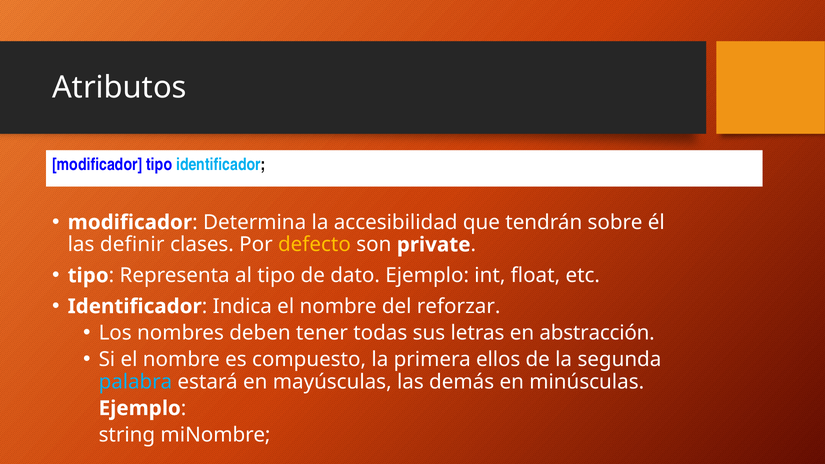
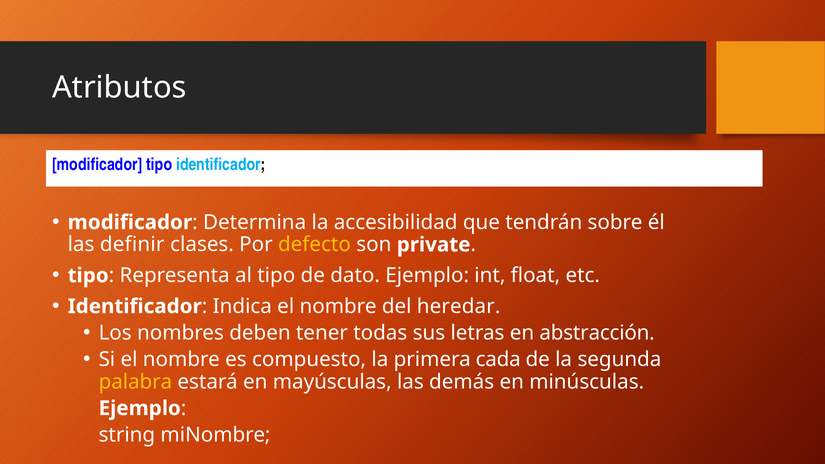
reforzar: reforzar -> heredar
ellos: ellos -> cada
palabra colour: light blue -> yellow
